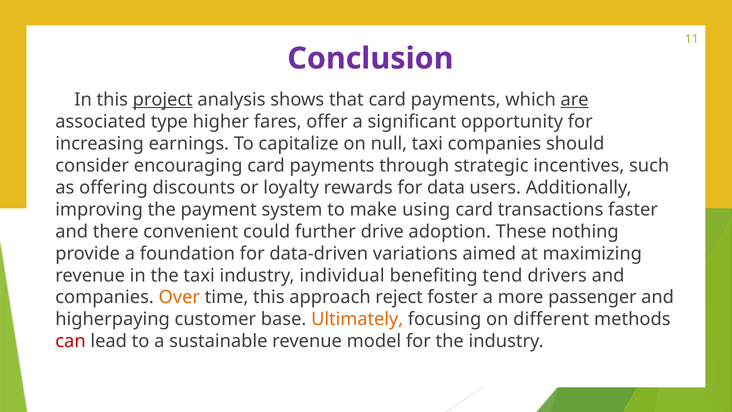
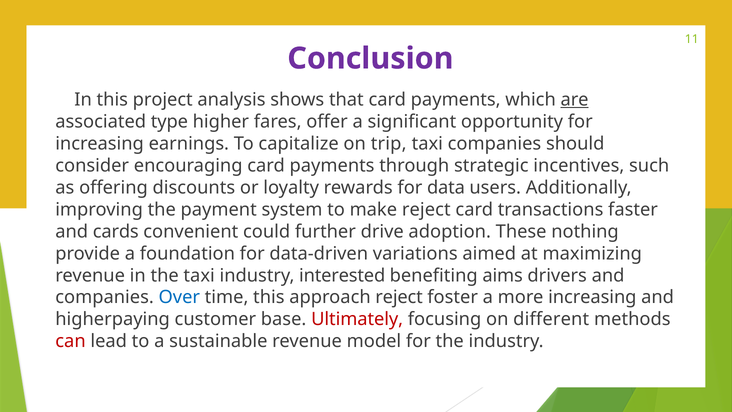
project underline: present -> none
null: null -> trip
make using: using -> reject
there: there -> cards
individual: individual -> interested
tend: tend -> aims
Over colour: orange -> blue
more passenger: passenger -> increasing
Ultimately colour: orange -> red
